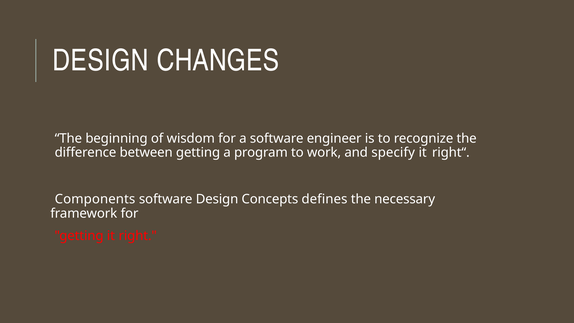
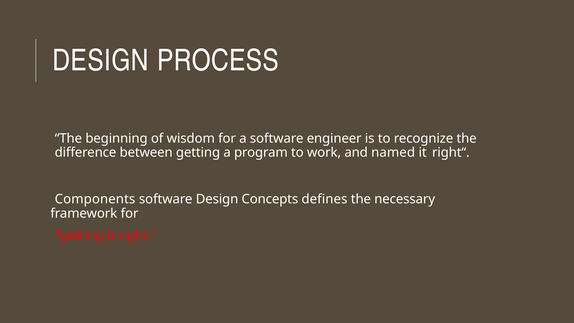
CHANGES: CHANGES -> PROCESS
specify: specify -> named
